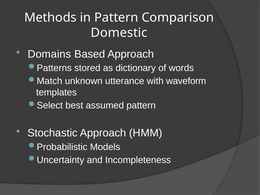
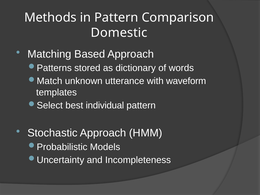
Domains: Domains -> Matching
assumed: assumed -> individual
